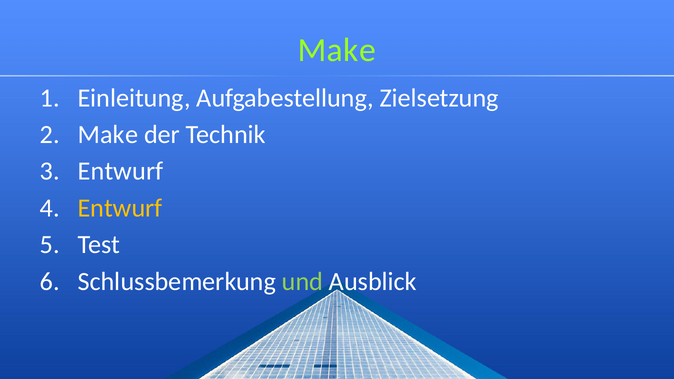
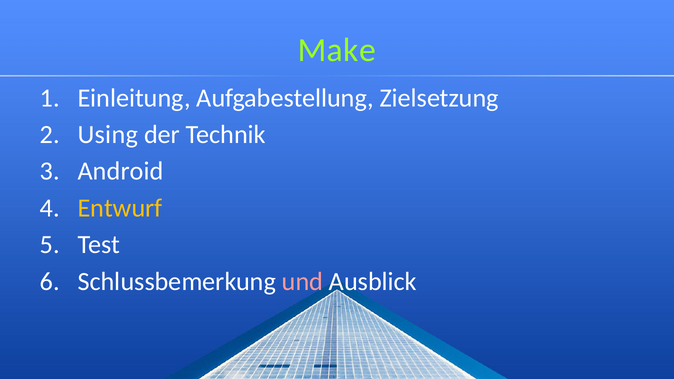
Make at (108, 135): Make -> Using
Entwurf at (121, 171): Entwurf -> Android
und colour: light green -> pink
